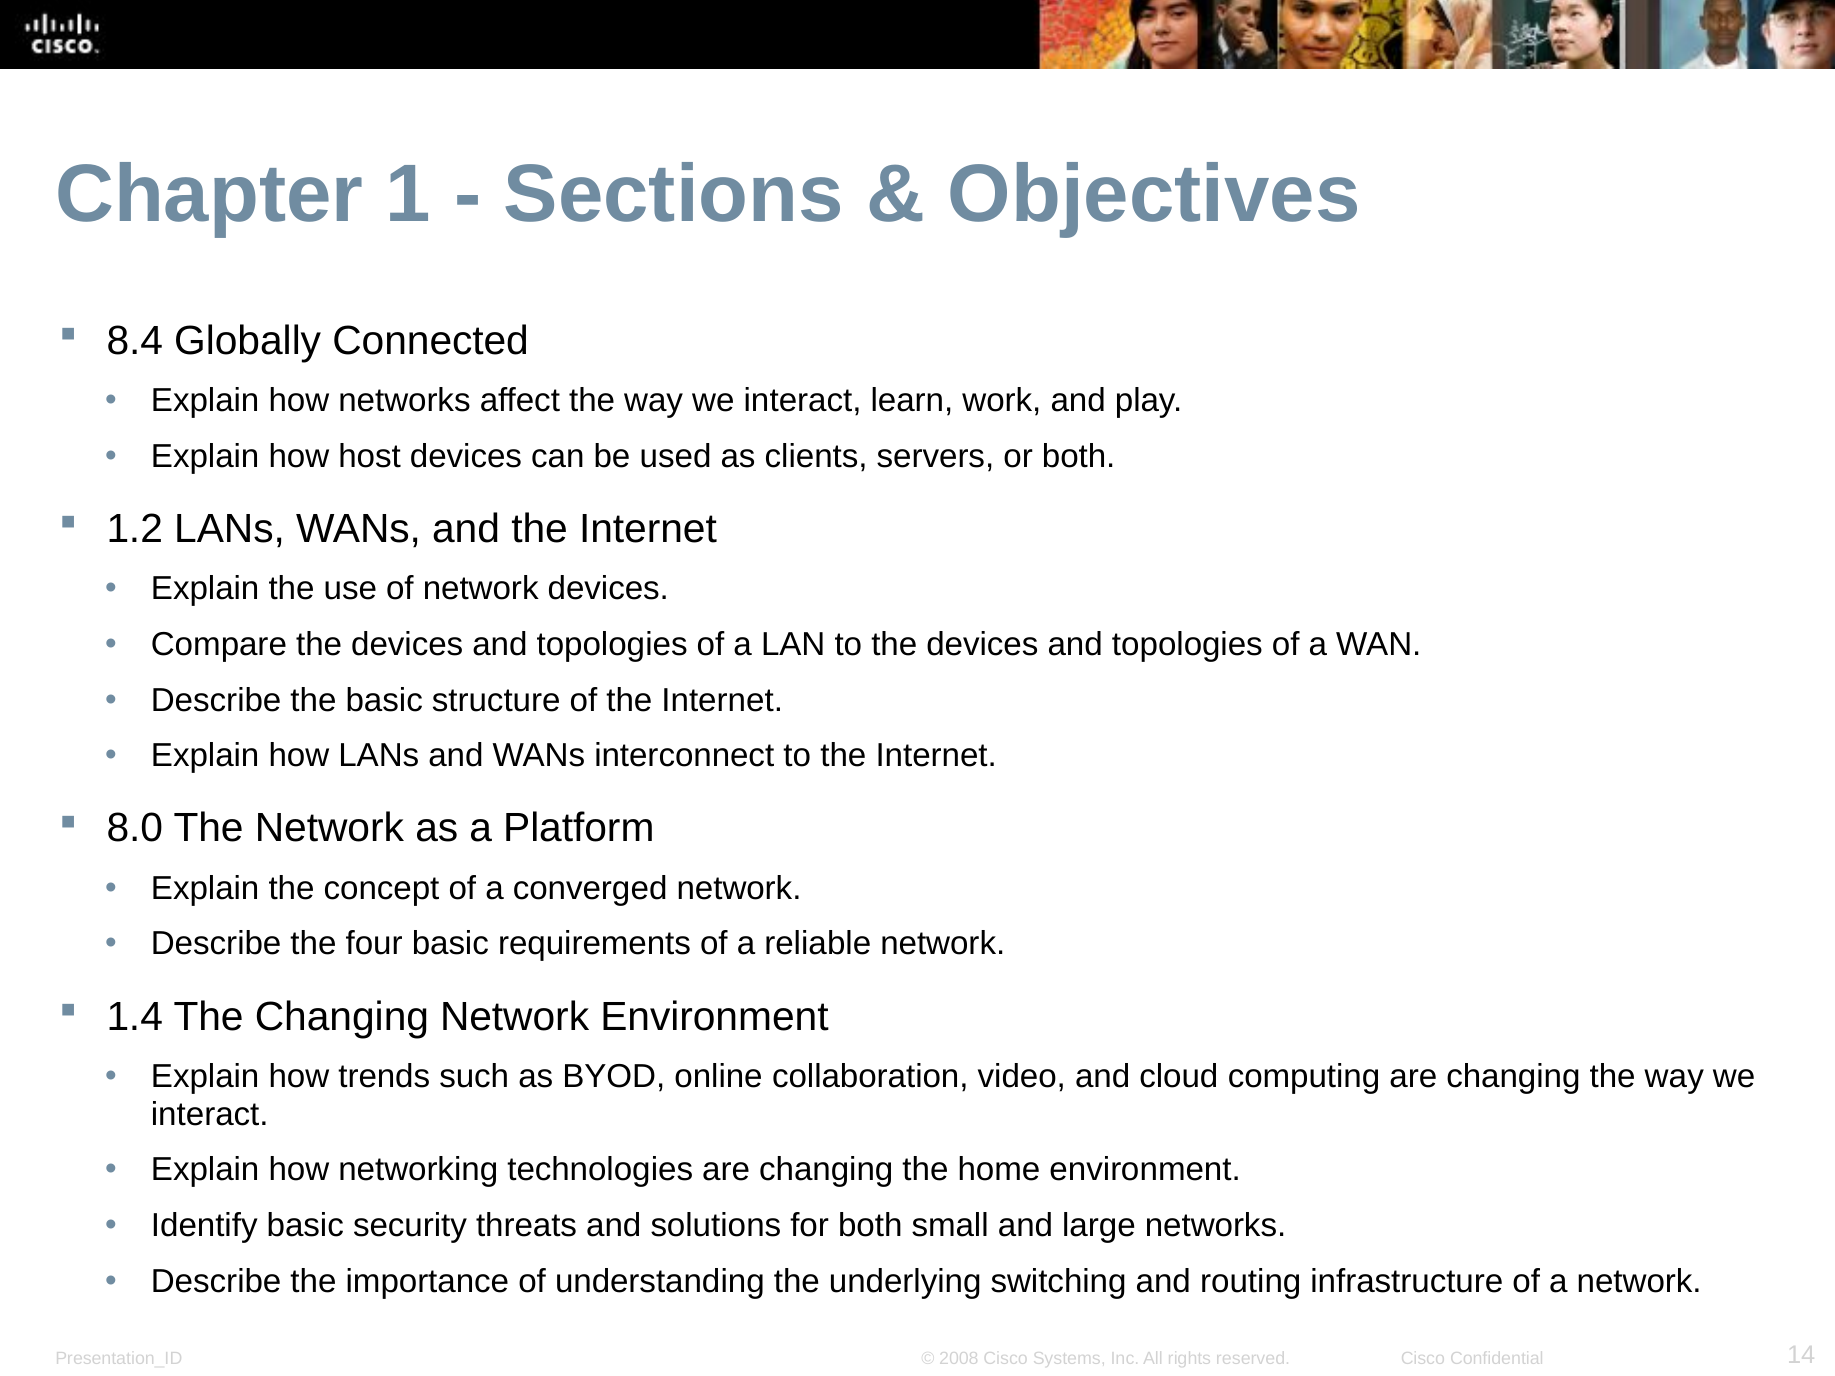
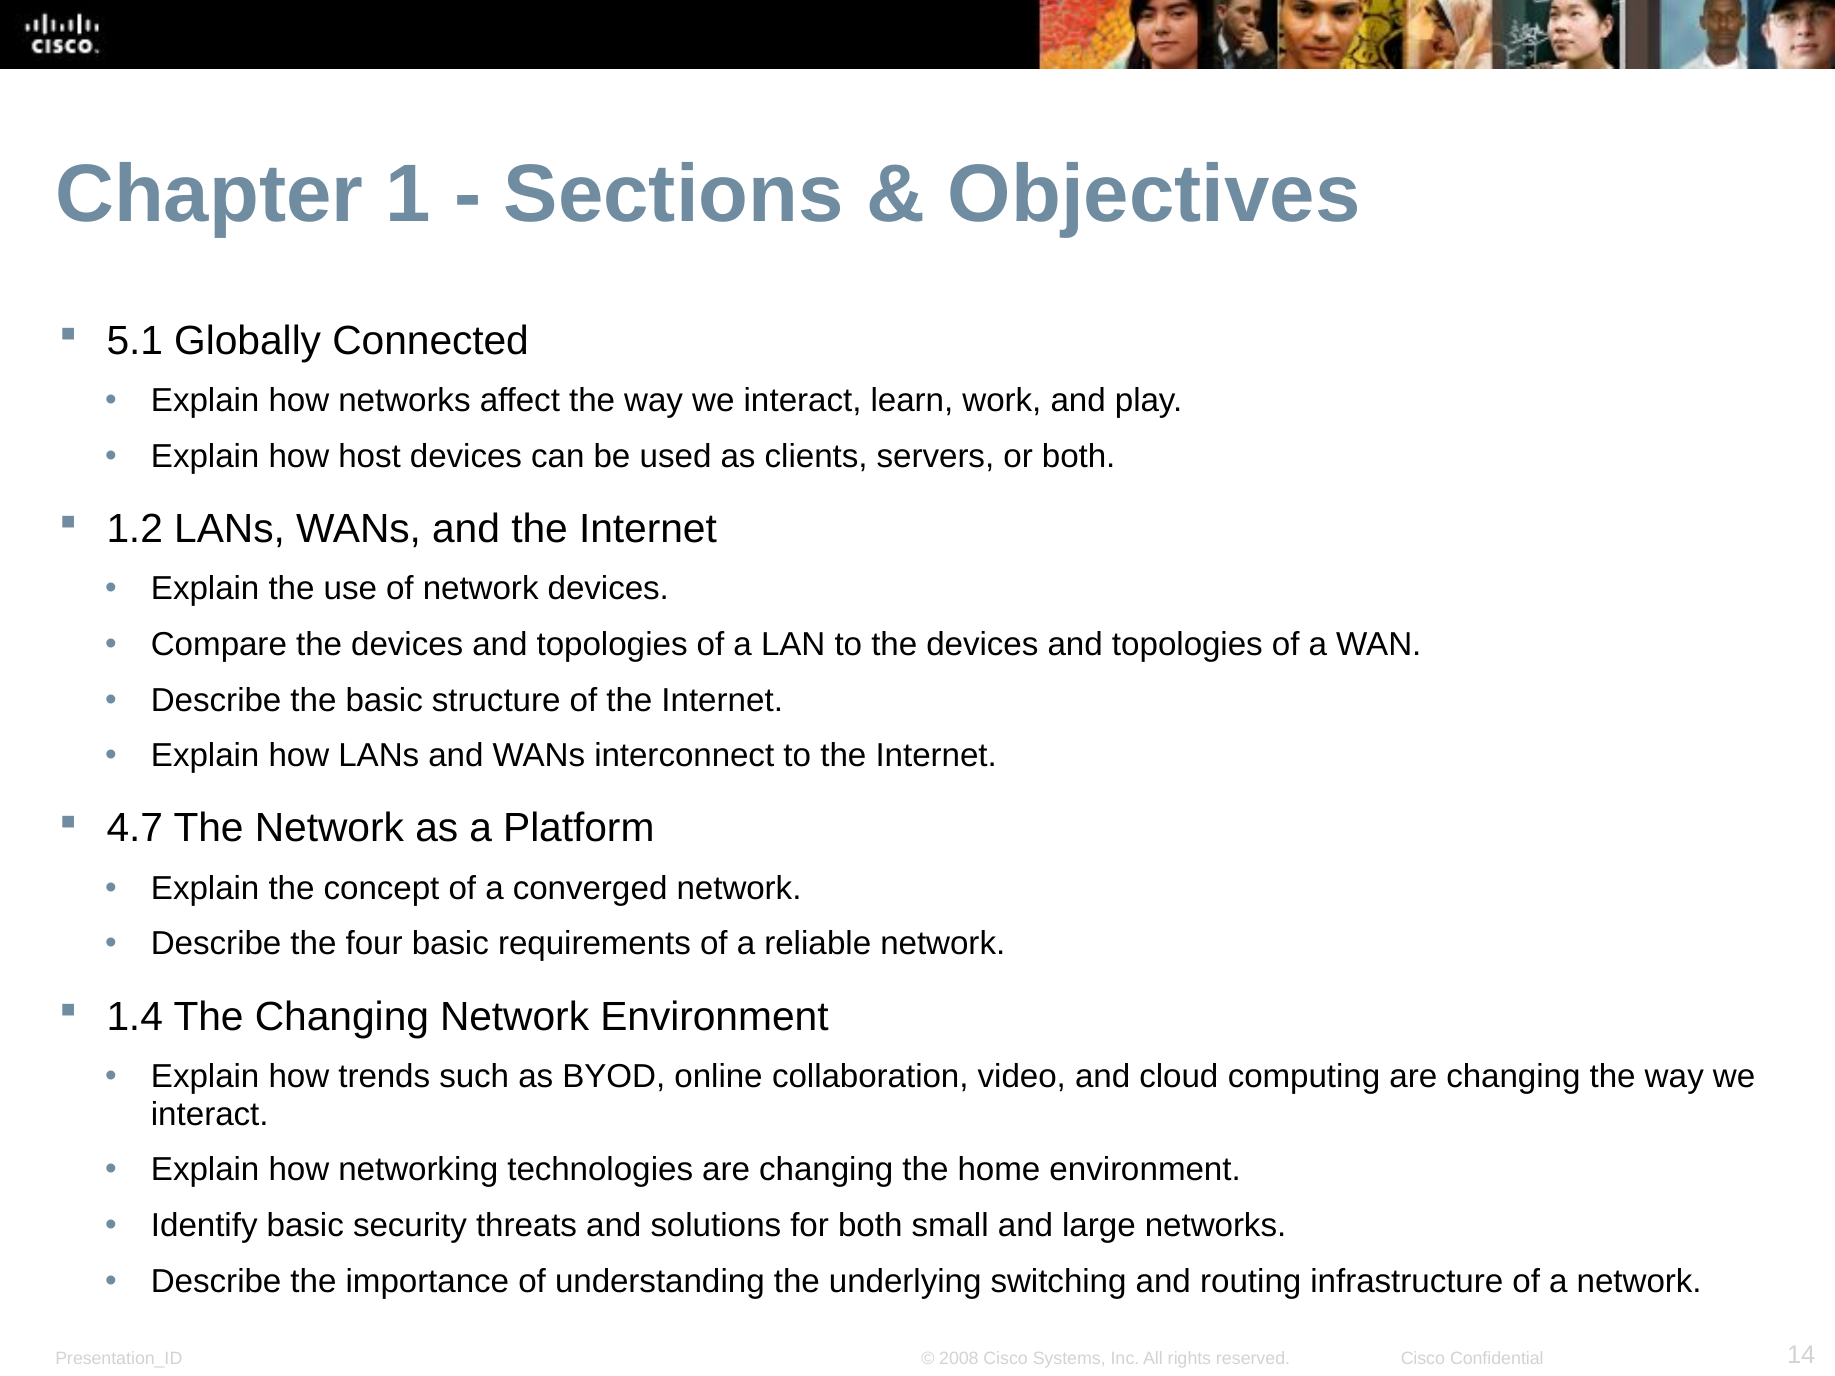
8.4: 8.4 -> 5.1
8.0: 8.0 -> 4.7
